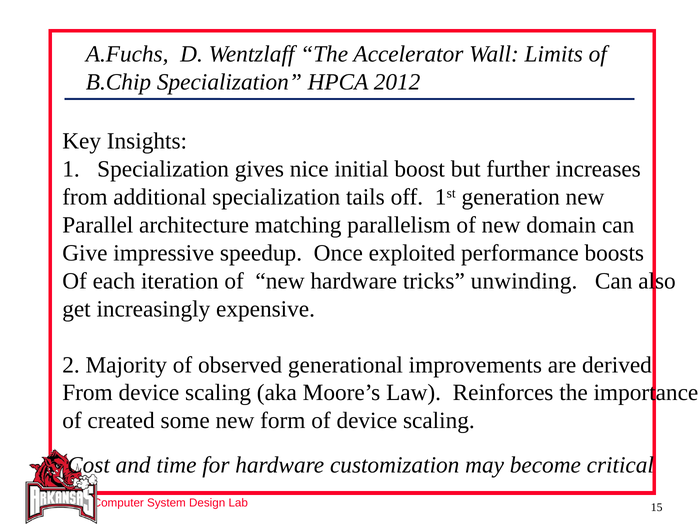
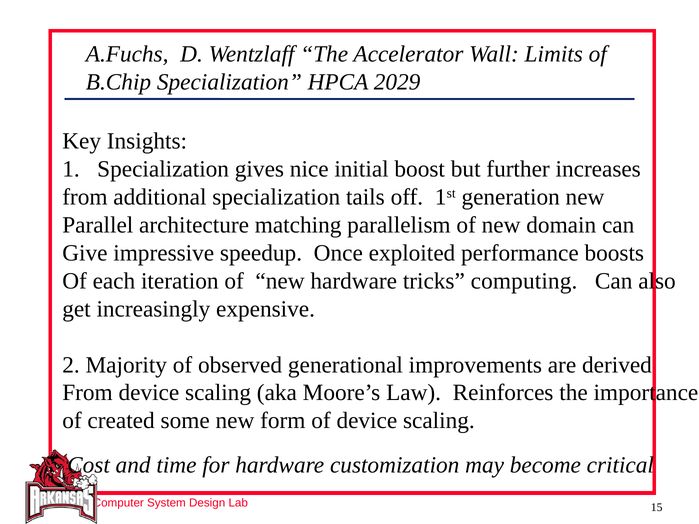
2012: 2012 -> 2029
unwinding: unwinding -> computing
